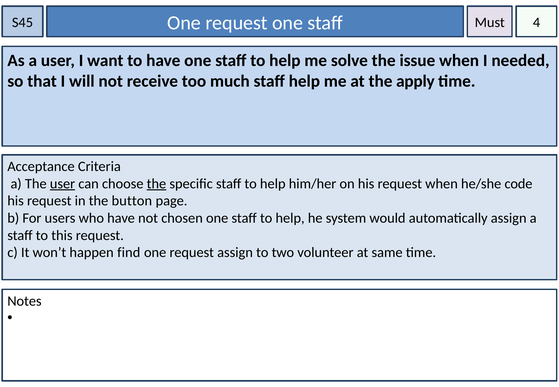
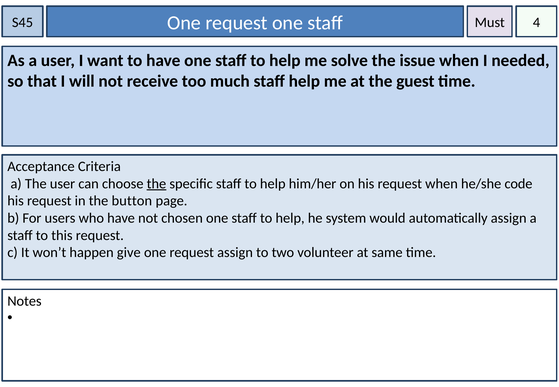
apply: apply -> guest
user at (63, 184) underline: present -> none
find: find -> give
